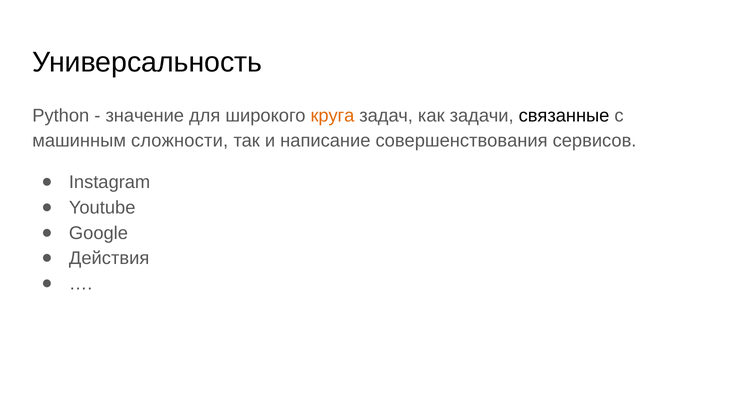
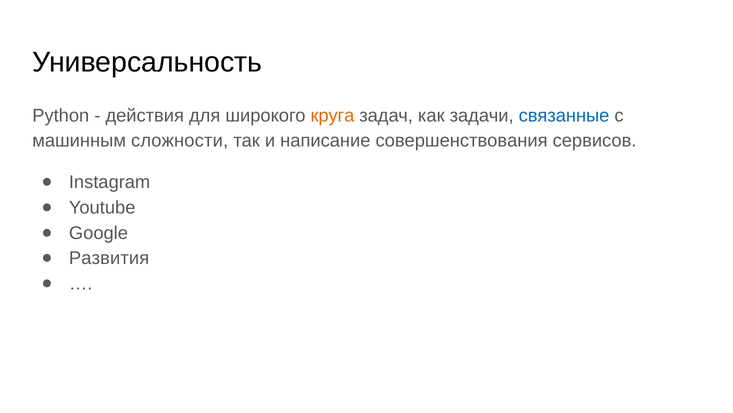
значение: значение -> действия
связанные colour: black -> blue
Действия: Действия -> Развития
